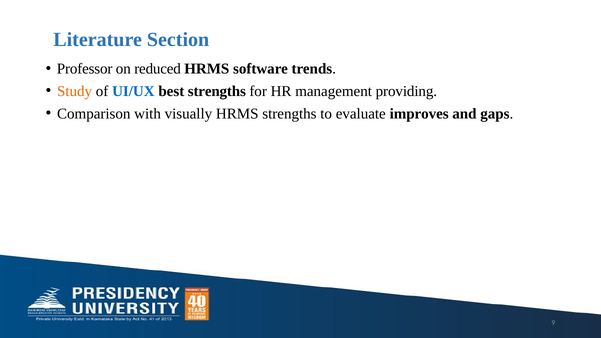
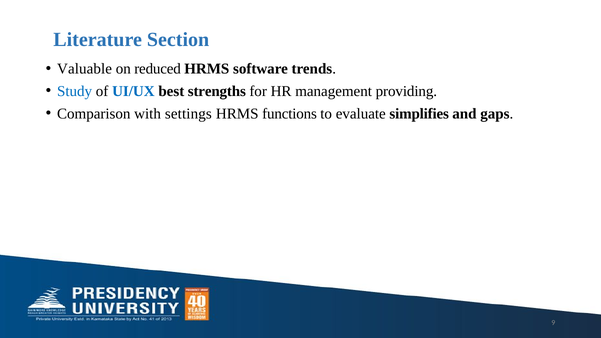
Professor: Professor -> Valuable
Study colour: orange -> blue
visually: visually -> settings
HRMS strengths: strengths -> functions
improves: improves -> simplifies
